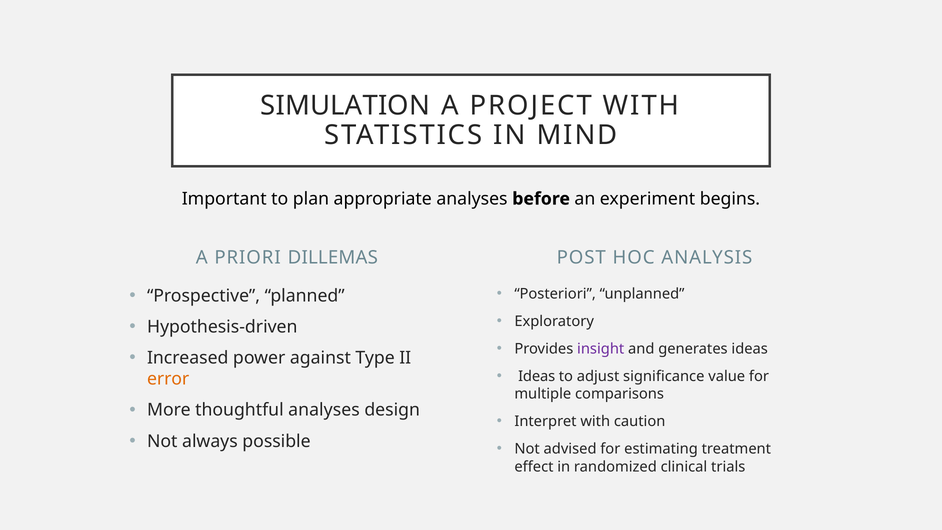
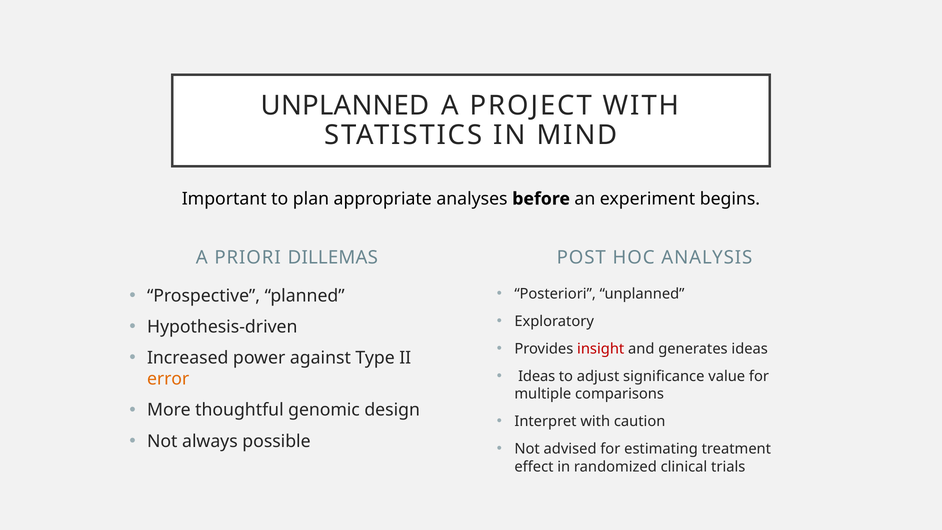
SIMULATION at (345, 105): SIMULATION -> UNPLANNED
insight colour: purple -> red
thoughtful analyses: analyses -> genomic
